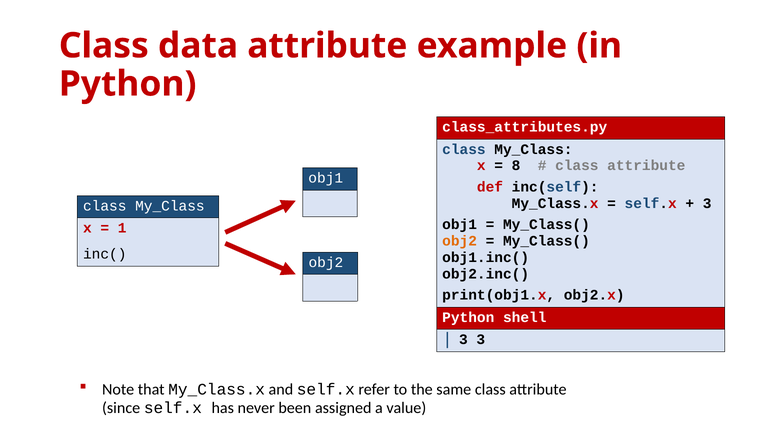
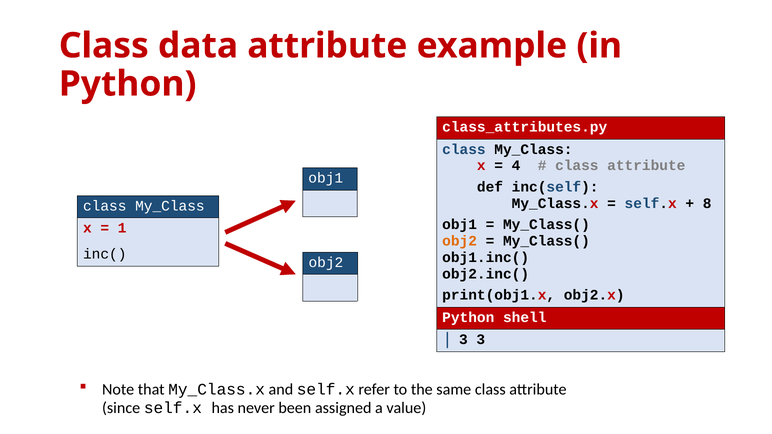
8: 8 -> 4
def colour: red -> black
3 at (707, 203): 3 -> 8
